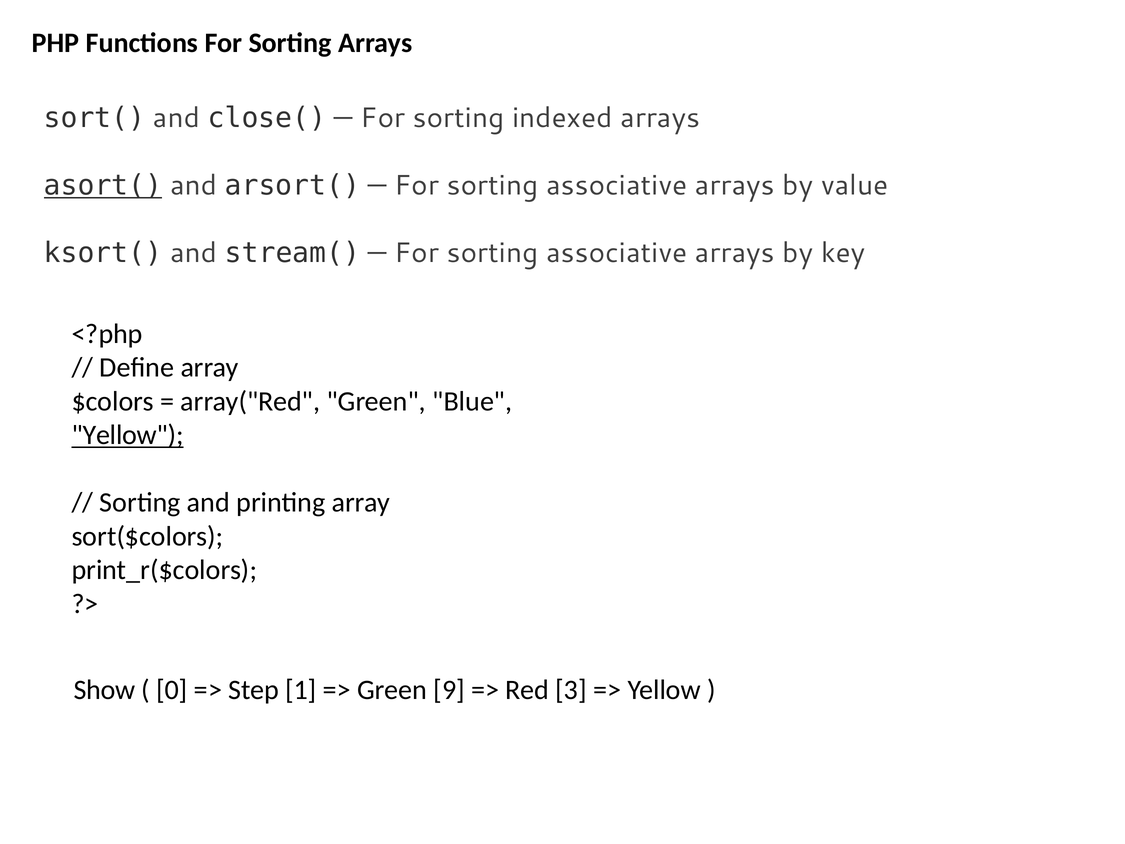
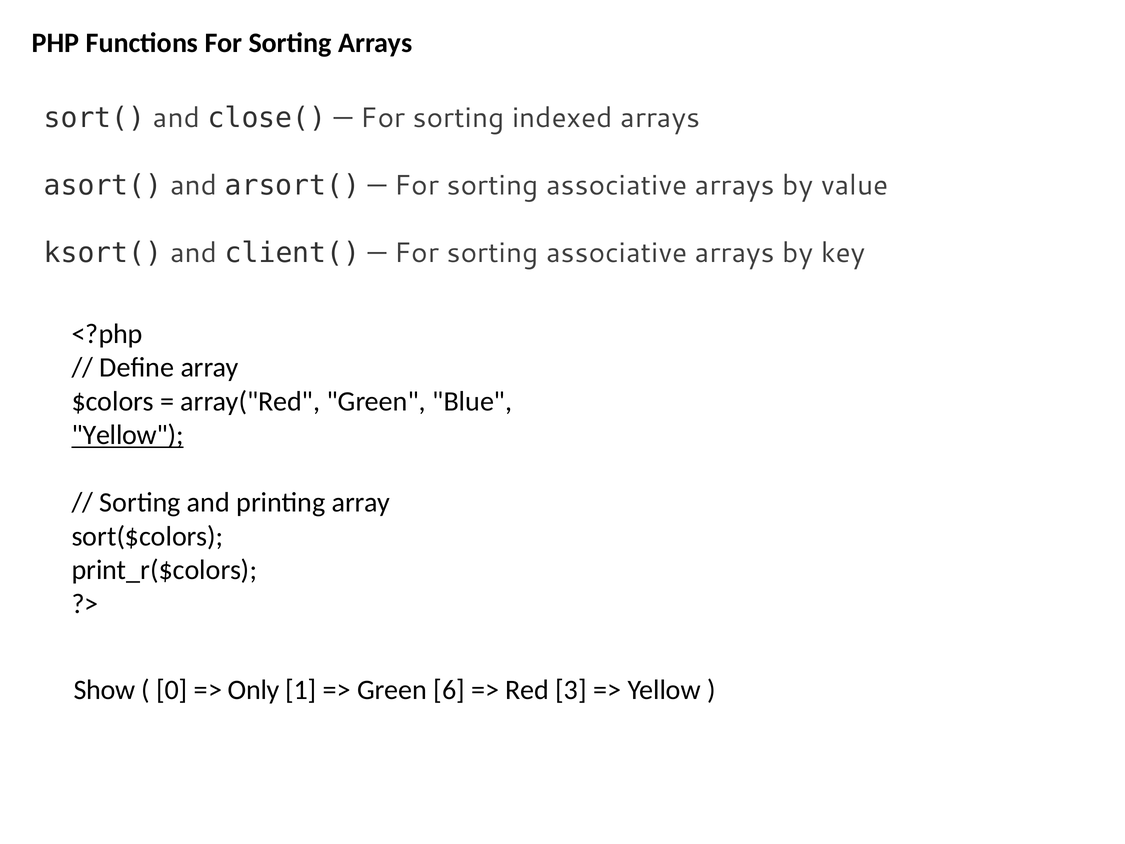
asort( underline: present -> none
stream(: stream( -> client(
Step: Step -> Only
9: 9 -> 6
